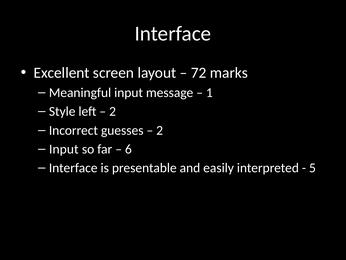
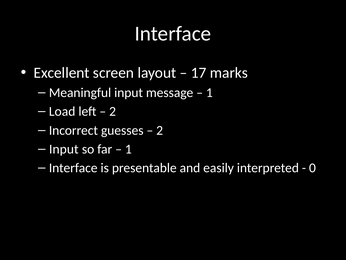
72: 72 -> 17
Style: Style -> Load
6 at (128, 149): 6 -> 1
5: 5 -> 0
